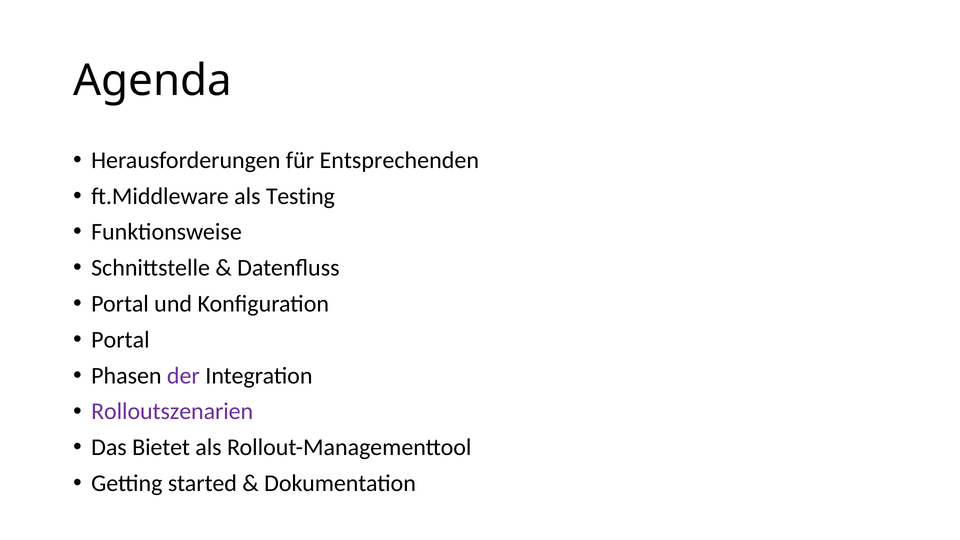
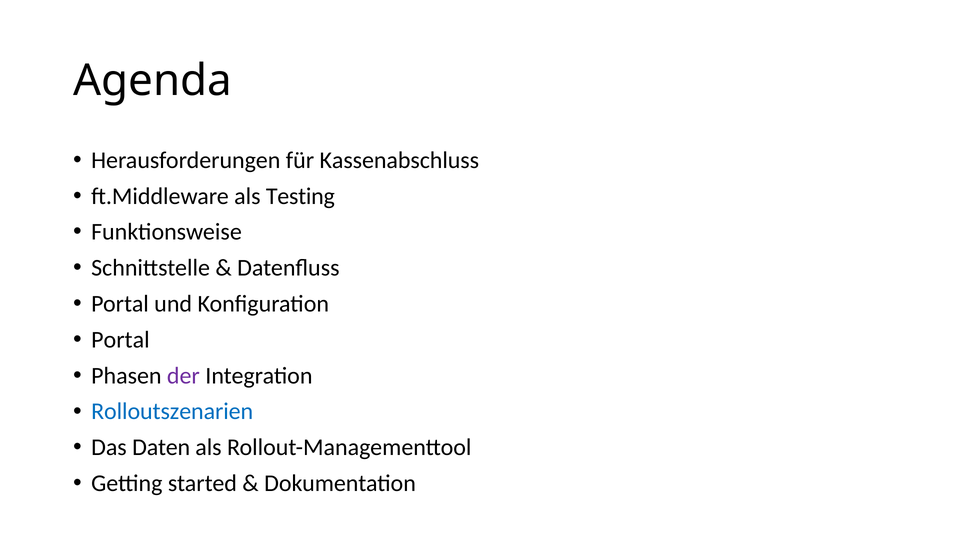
Entsprechenden: Entsprechenden -> Kassenabschluss
Rolloutszenarien colour: purple -> blue
Bietet: Bietet -> Daten
